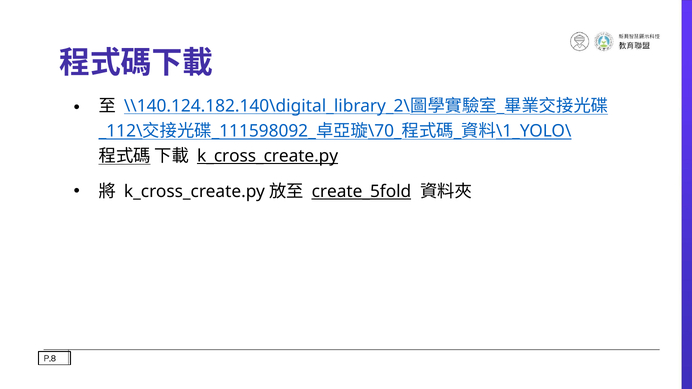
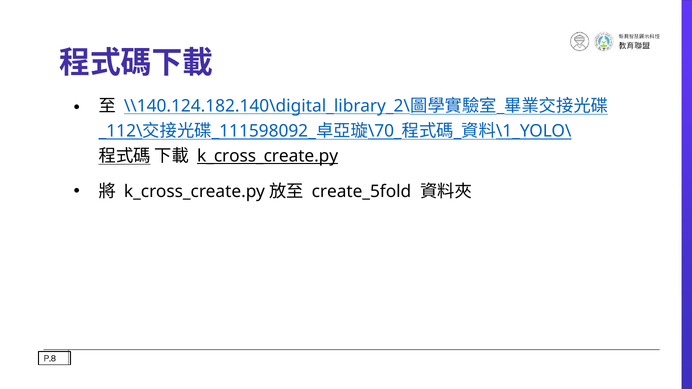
create_5fold underline: present -> none
